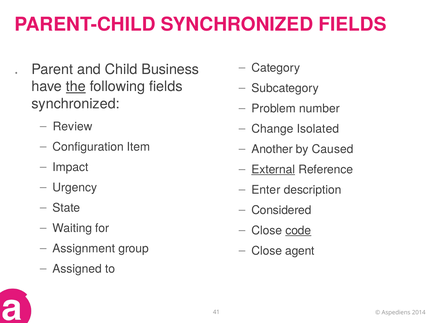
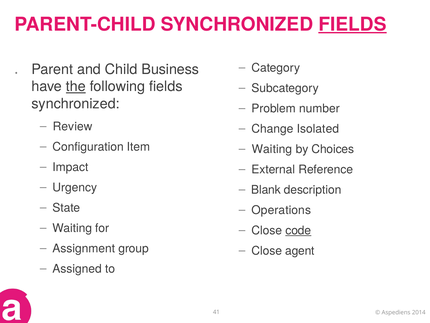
FIELDS at (352, 24) underline: none -> present
Another at (272, 149): Another -> Waiting
Caused: Caused -> Choices
External underline: present -> none
Enter: Enter -> Blank
Considered: Considered -> Operations
